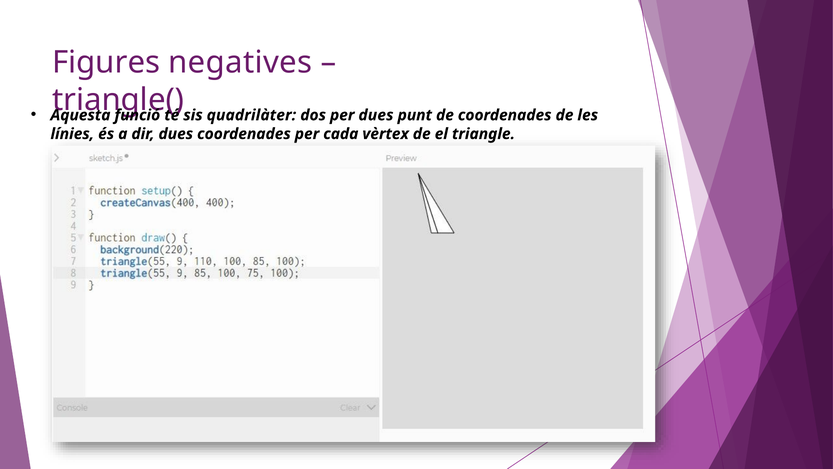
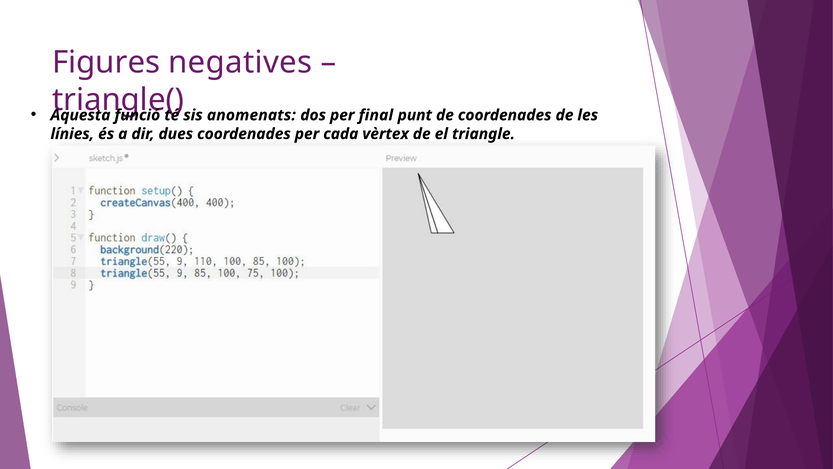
quadrilàter: quadrilàter -> anomenats
per dues: dues -> final
